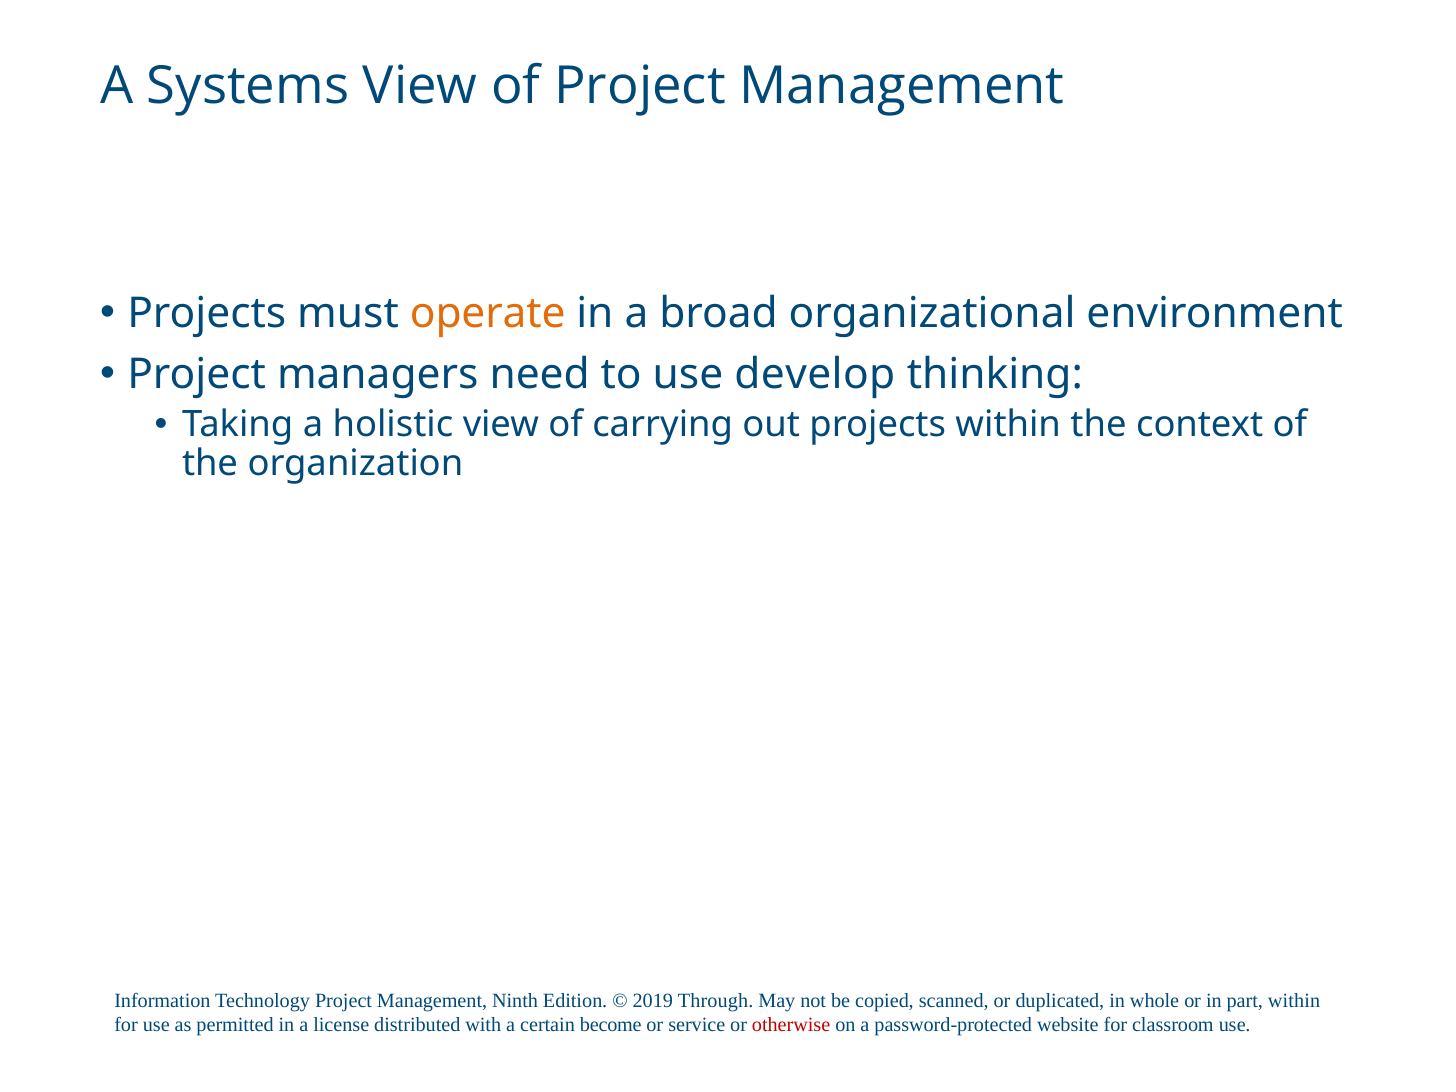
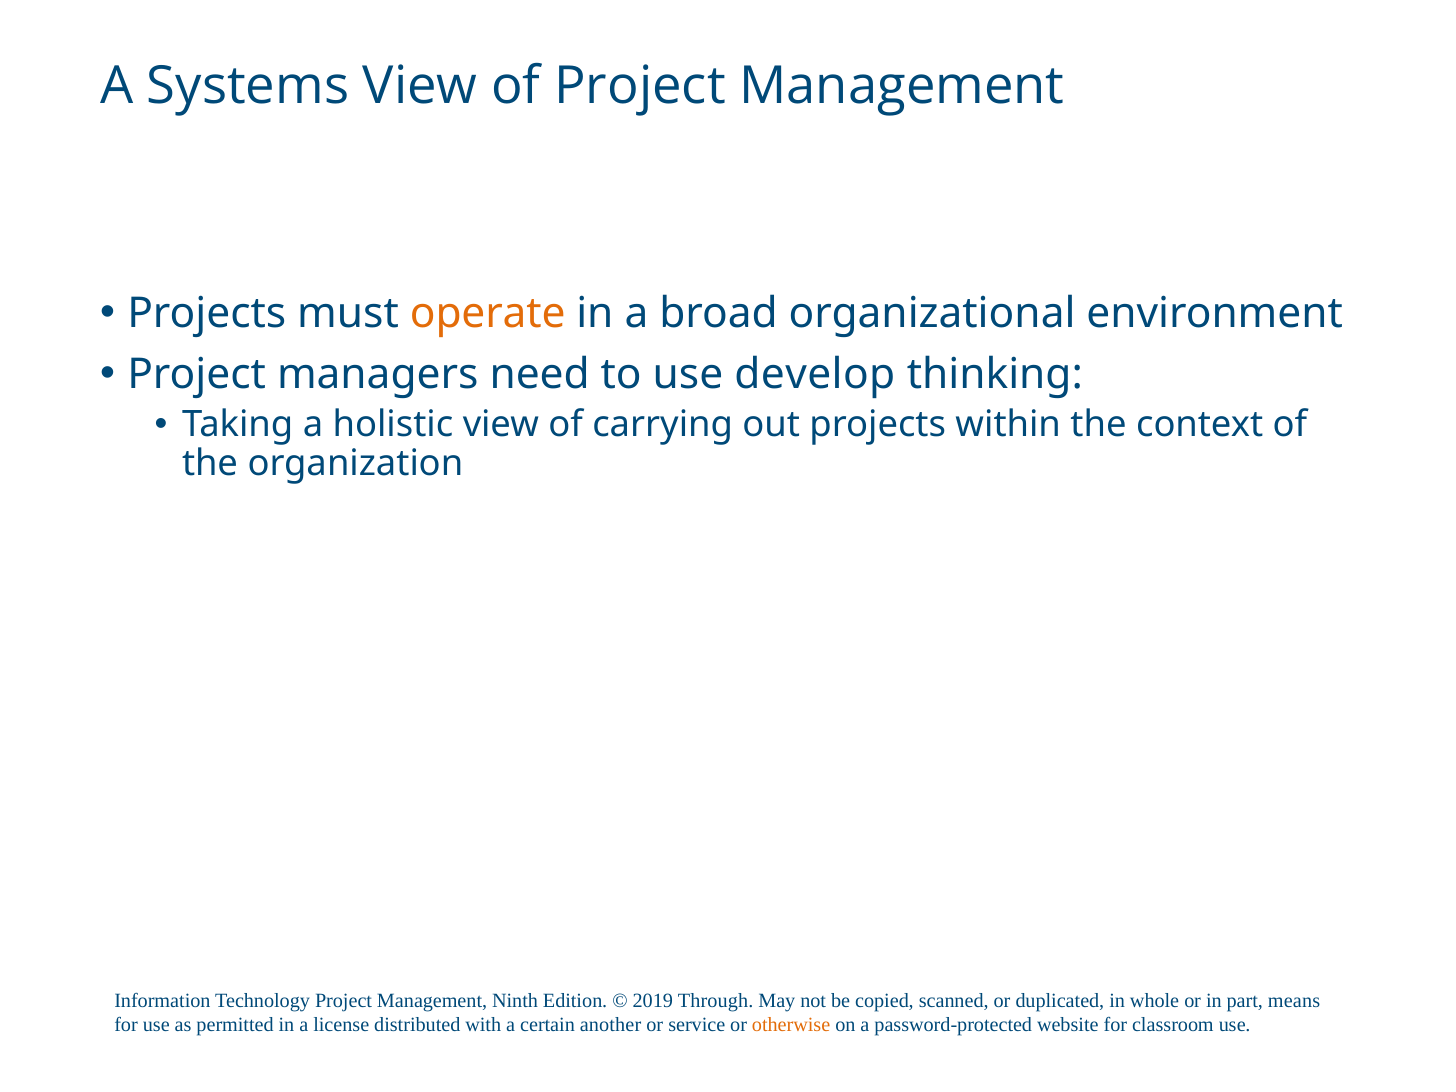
part within: within -> means
become: become -> another
otherwise colour: red -> orange
